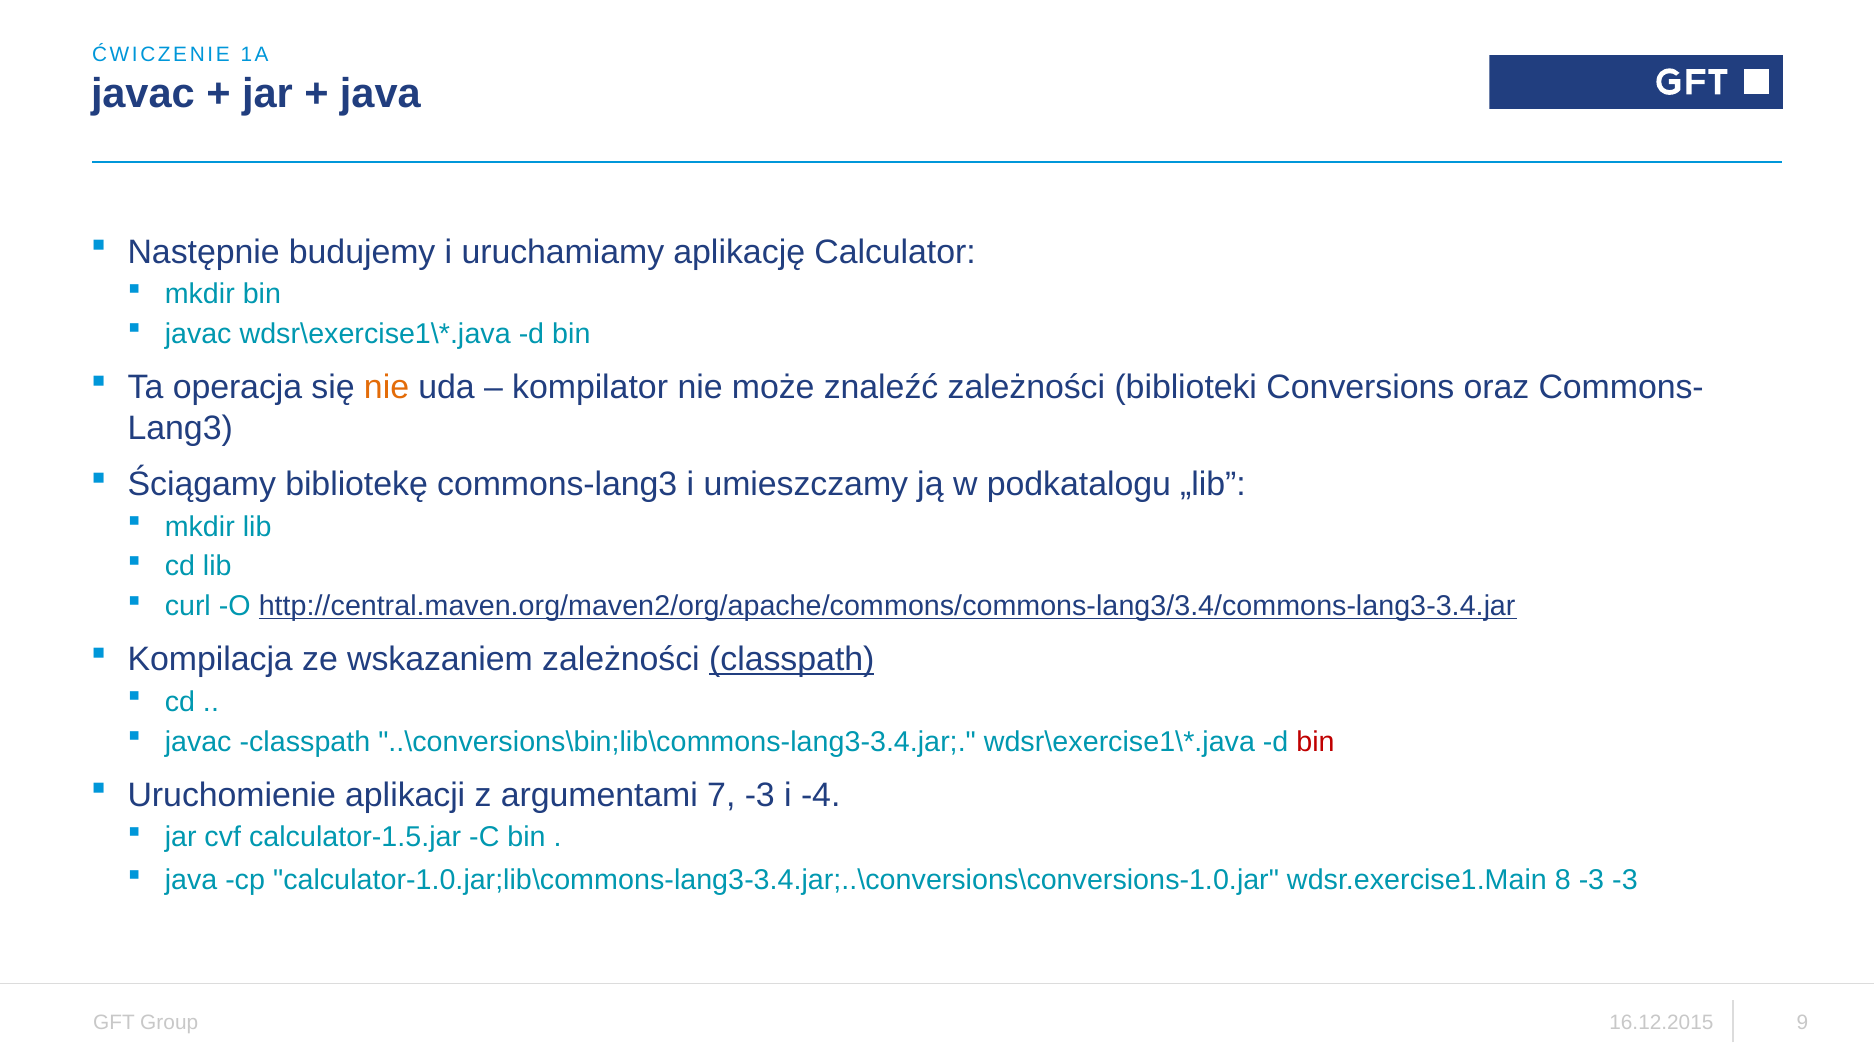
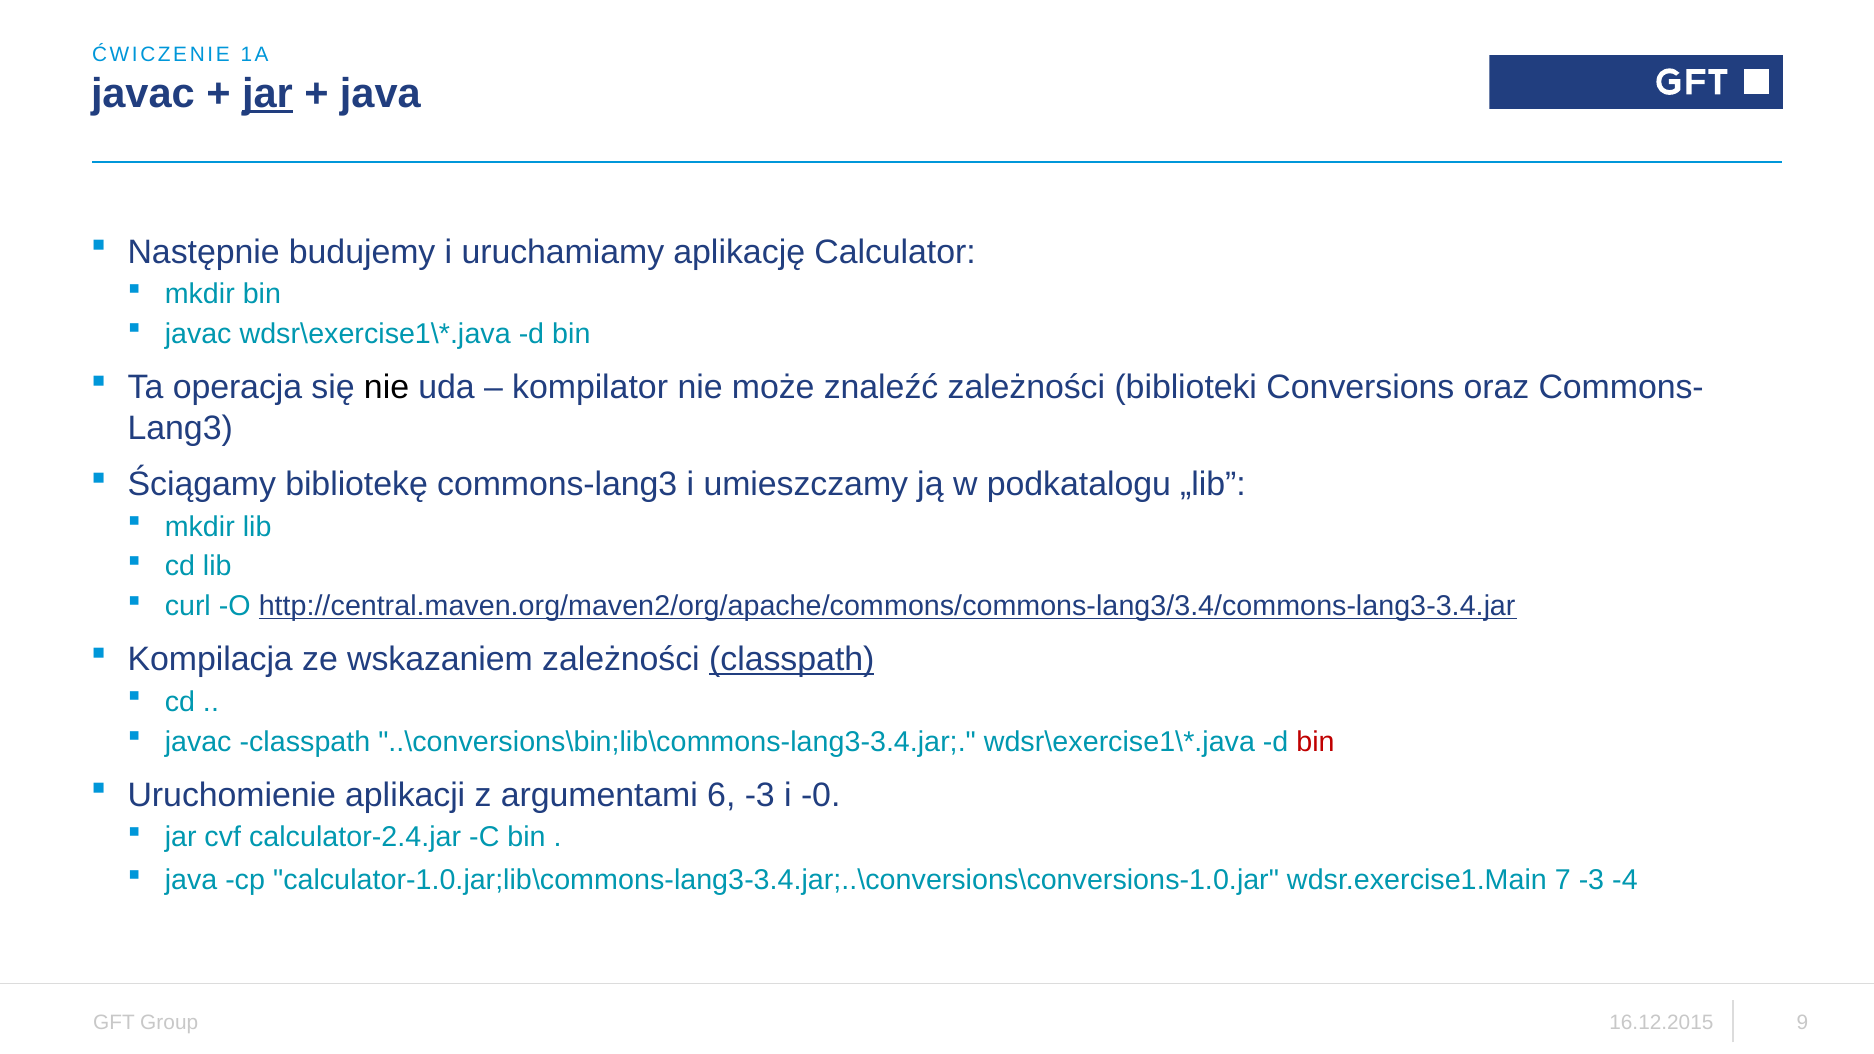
jar at (267, 93) underline: none -> present
nie at (387, 388) colour: orange -> black
7: 7 -> 6
-4: -4 -> -0
calculator-1.5.jar: calculator-1.5.jar -> calculator-2.4.jar
8: 8 -> 7
-3 -3: -3 -> -4
